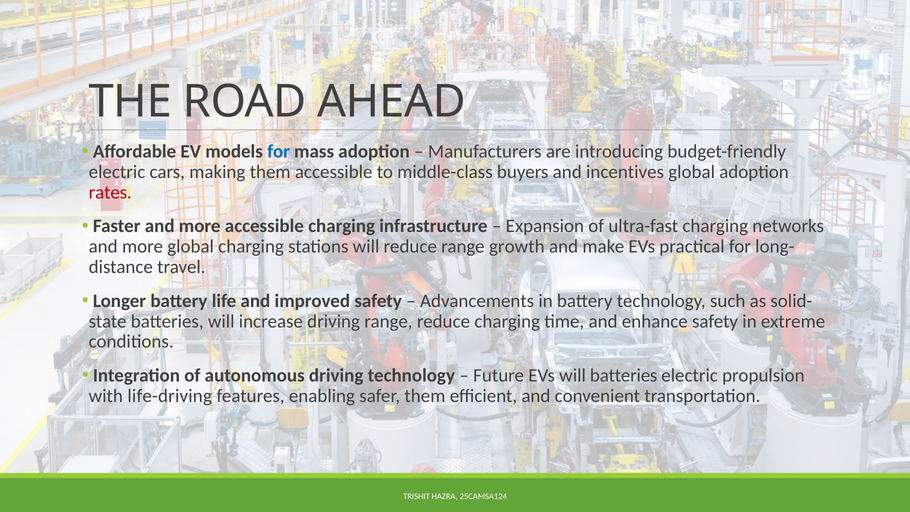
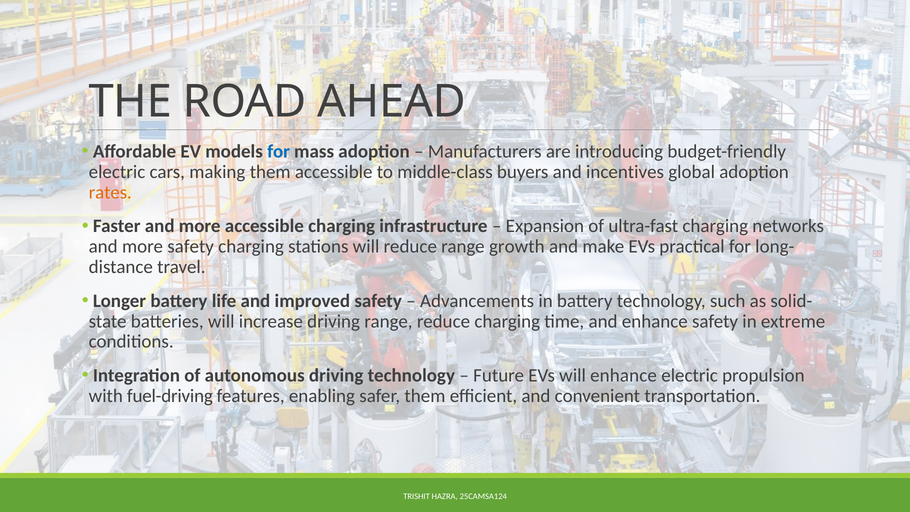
rates colour: red -> orange
more global: global -> safety
will batteries: batteries -> enhance
life-driving: life-driving -> fuel-driving
